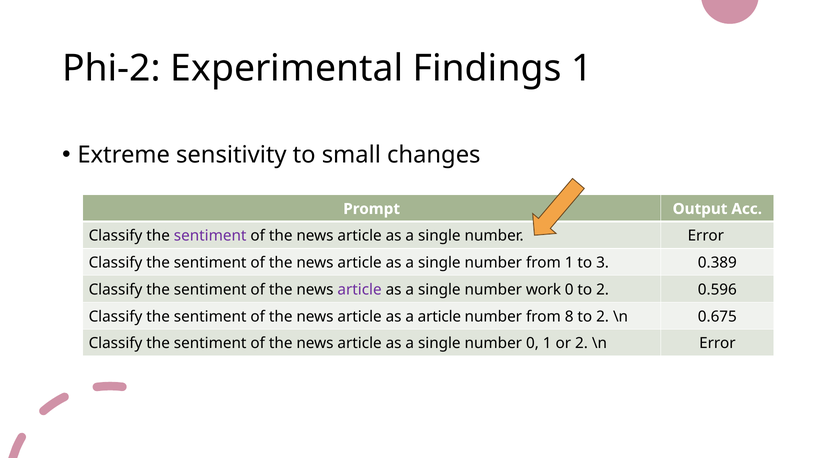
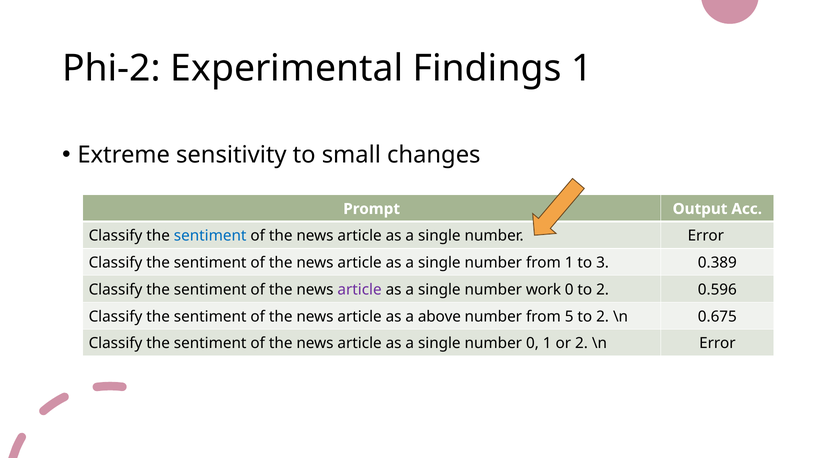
sentiment at (210, 236) colour: purple -> blue
a article: article -> above
8: 8 -> 5
